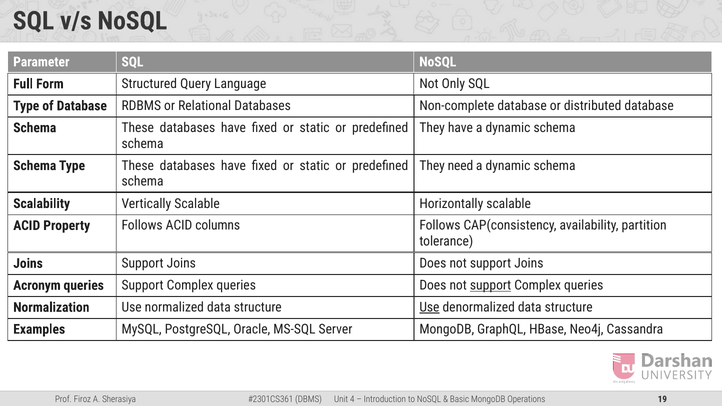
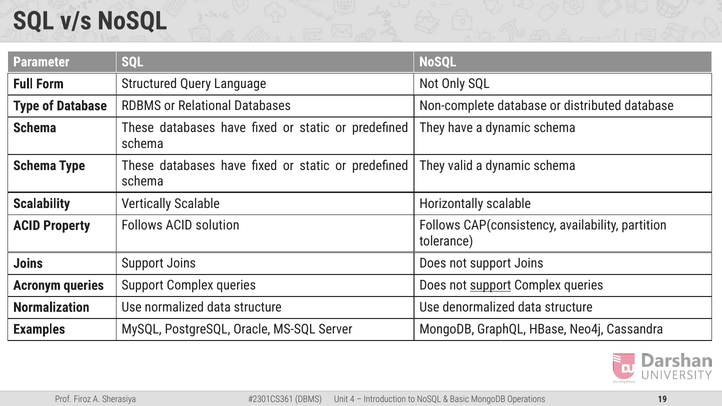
need: need -> valid
columns: columns -> solution
Use at (429, 307) underline: present -> none
